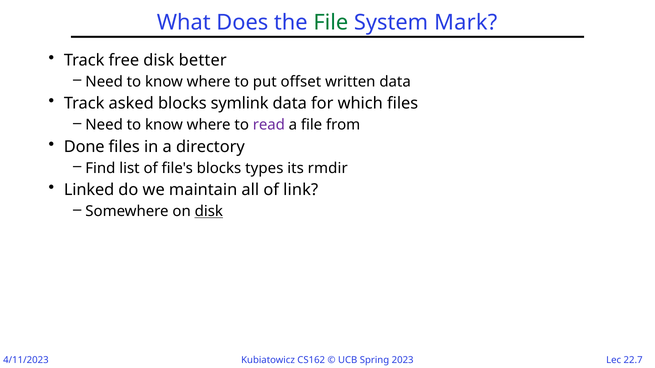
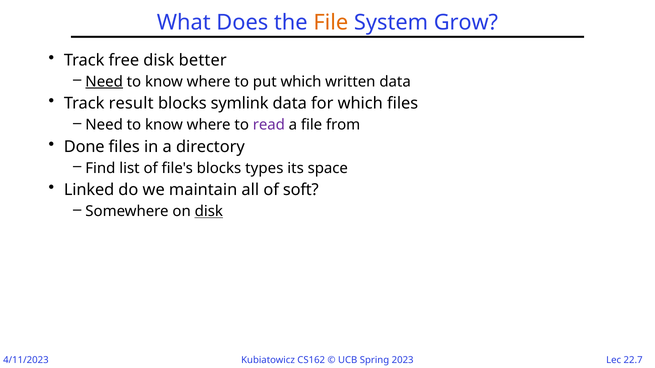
File at (331, 22) colour: green -> orange
Mark: Mark -> Grow
Need at (104, 82) underline: none -> present
put offset: offset -> which
asked: asked -> result
rmdir: rmdir -> space
link: link -> soft
